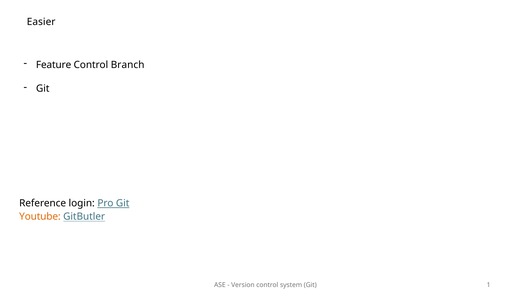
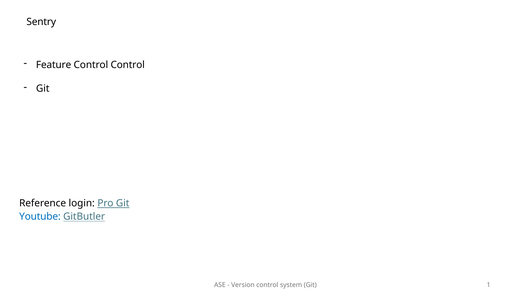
Easier: Easier -> Sentry
Control Branch: Branch -> Control
Youtube colour: orange -> blue
